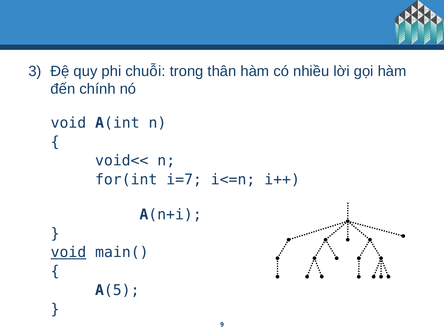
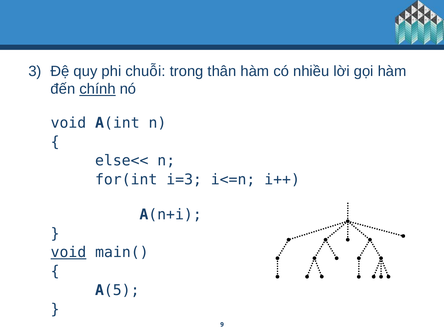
chính underline: none -> present
void<<: void<< -> else<<
i=7: i=7 -> i=3
